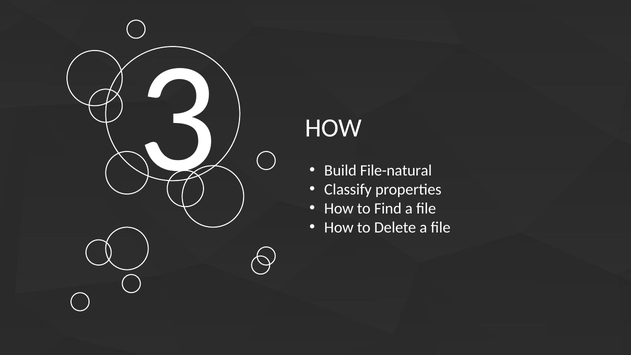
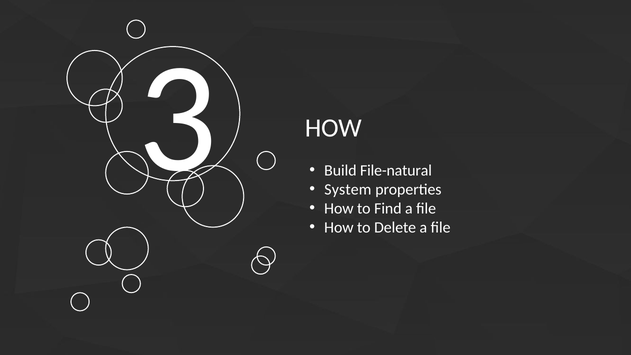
Classify: Classify -> System
